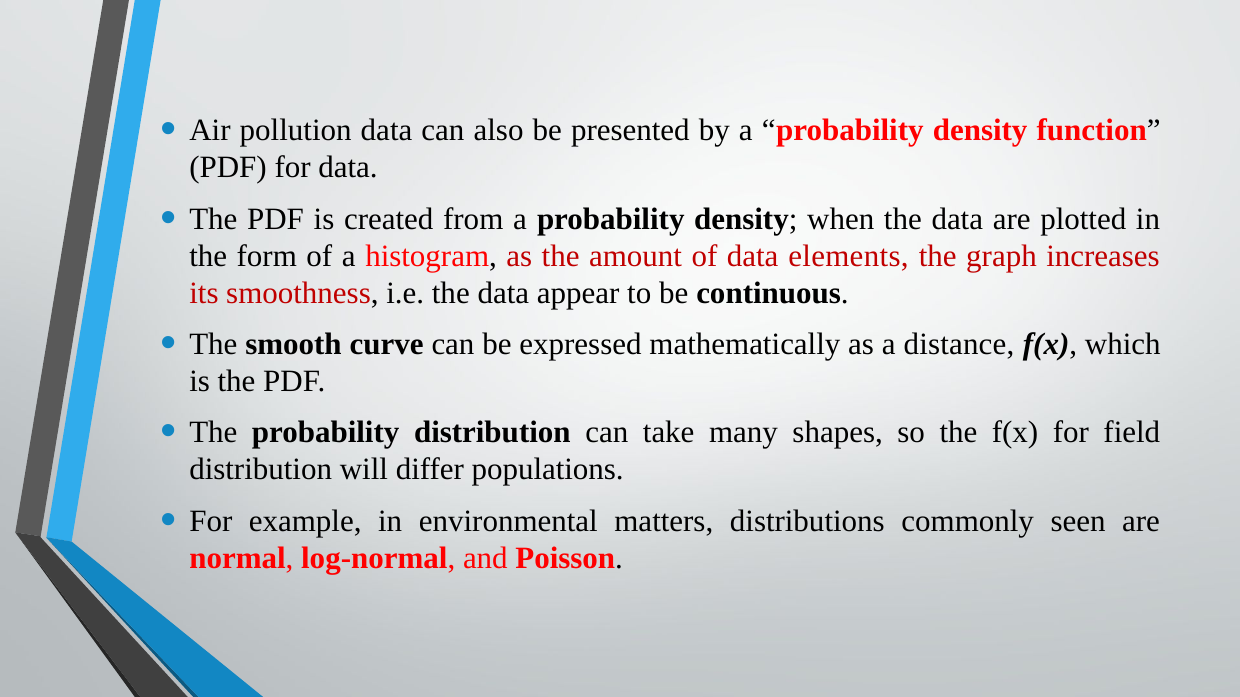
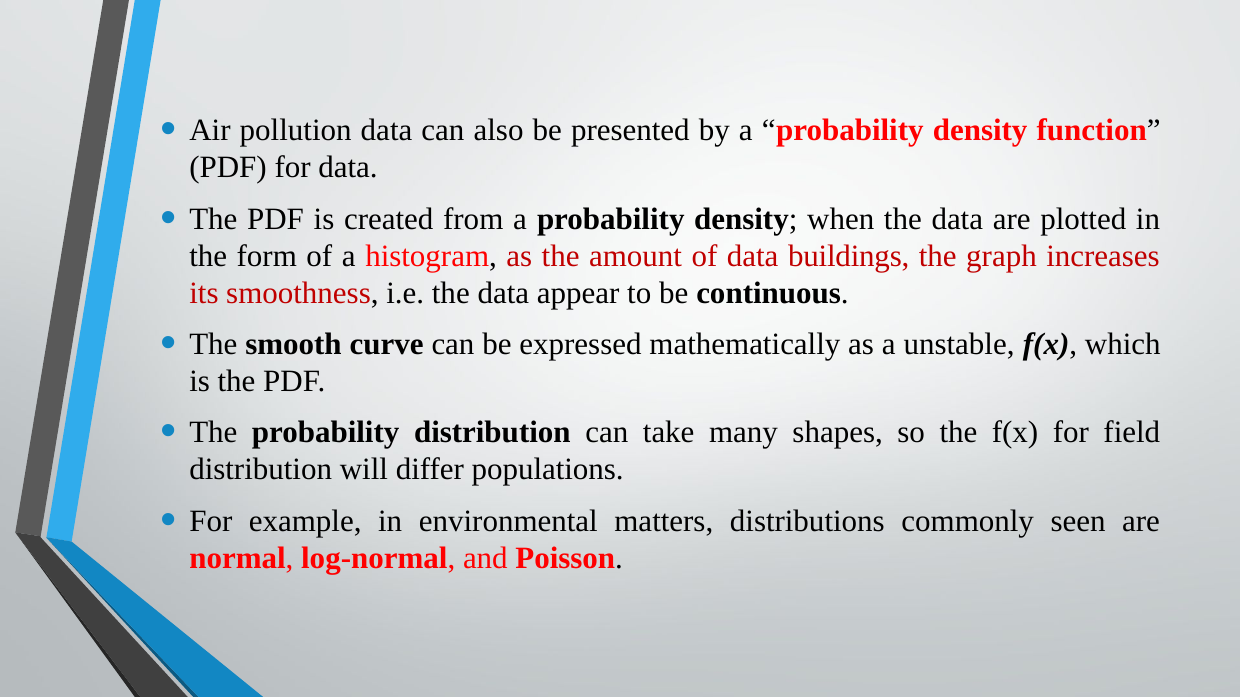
elements: elements -> buildings
distance: distance -> unstable
